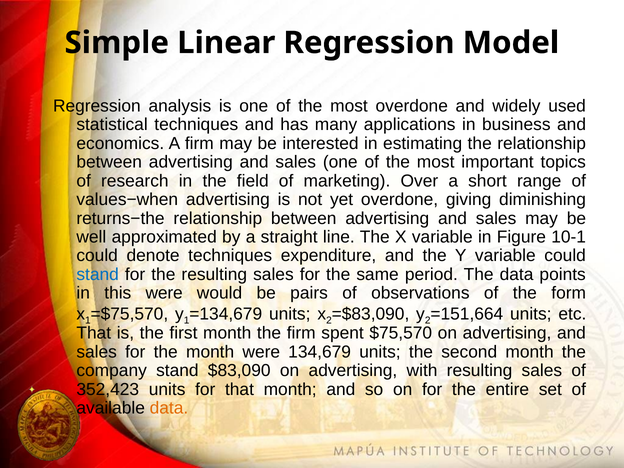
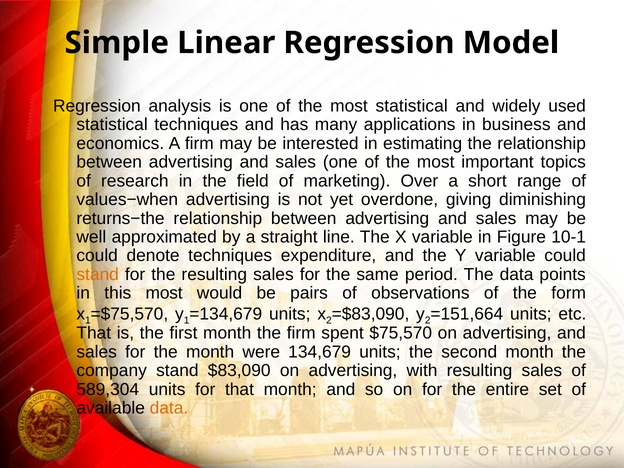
most overdone: overdone -> statistical
stand at (98, 274) colour: blue -> orange
this were: were -> most
352,423: 352,423 -> 589,304
